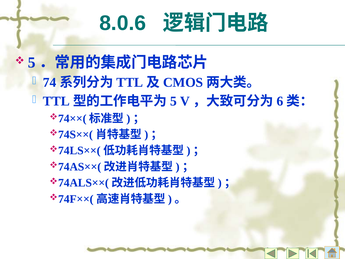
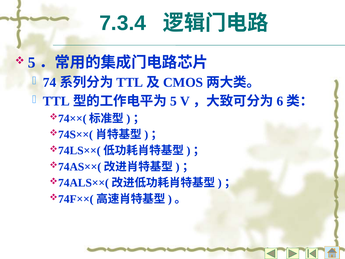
8.0.6: 8.0.6 -> 7.3.4
